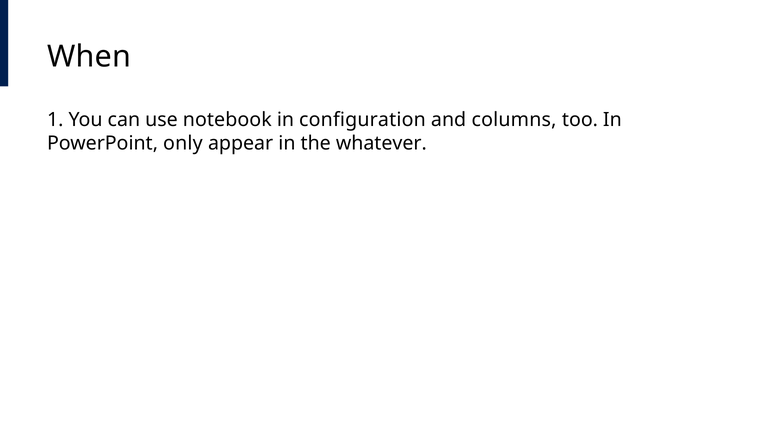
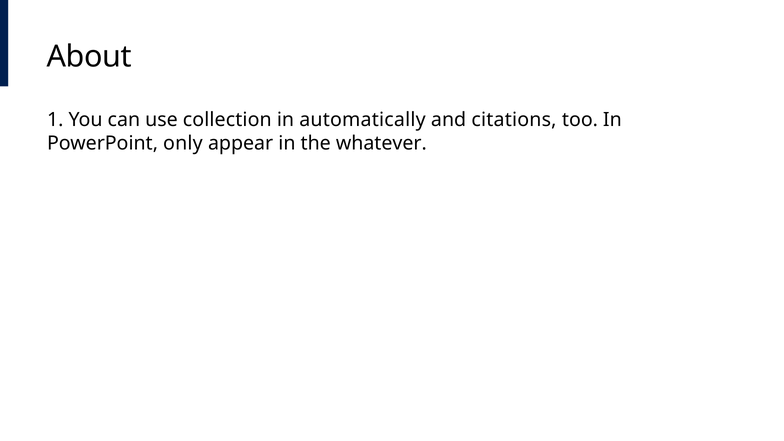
When: When -> About
notebook: notebook -> collection
configuration: configuration -> automatically
columns: columns -> citations
